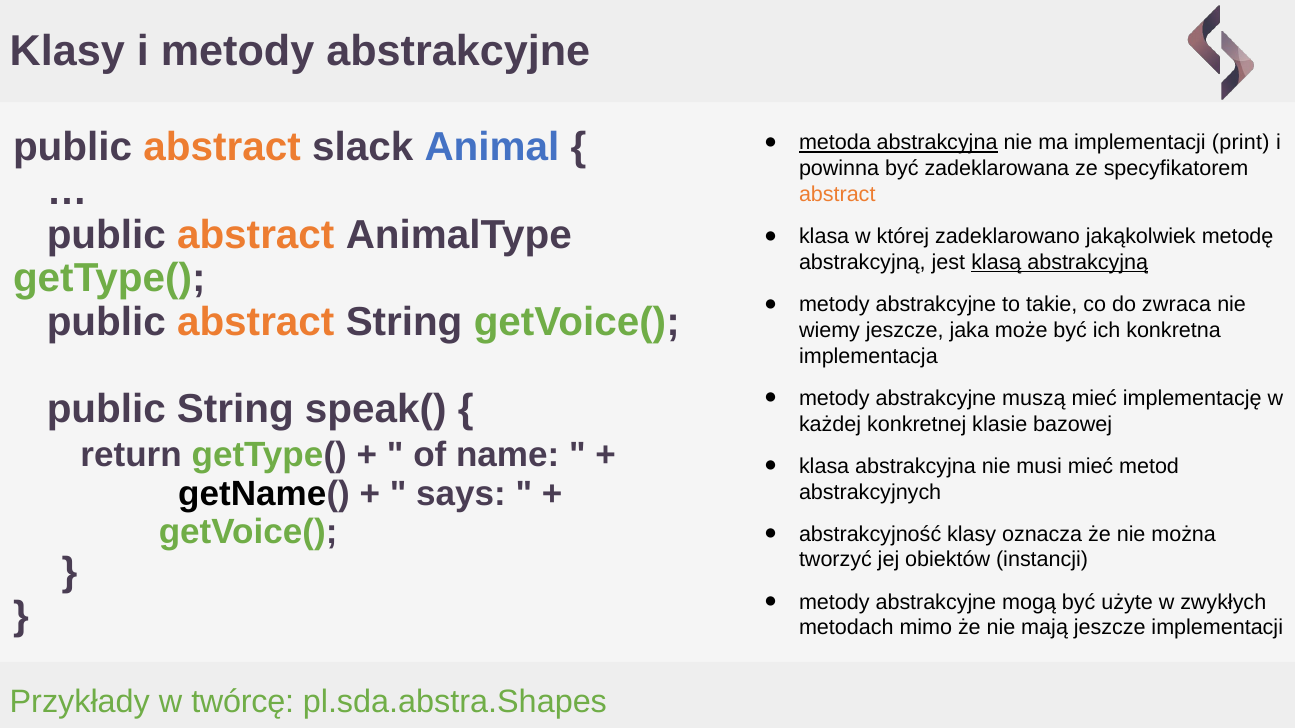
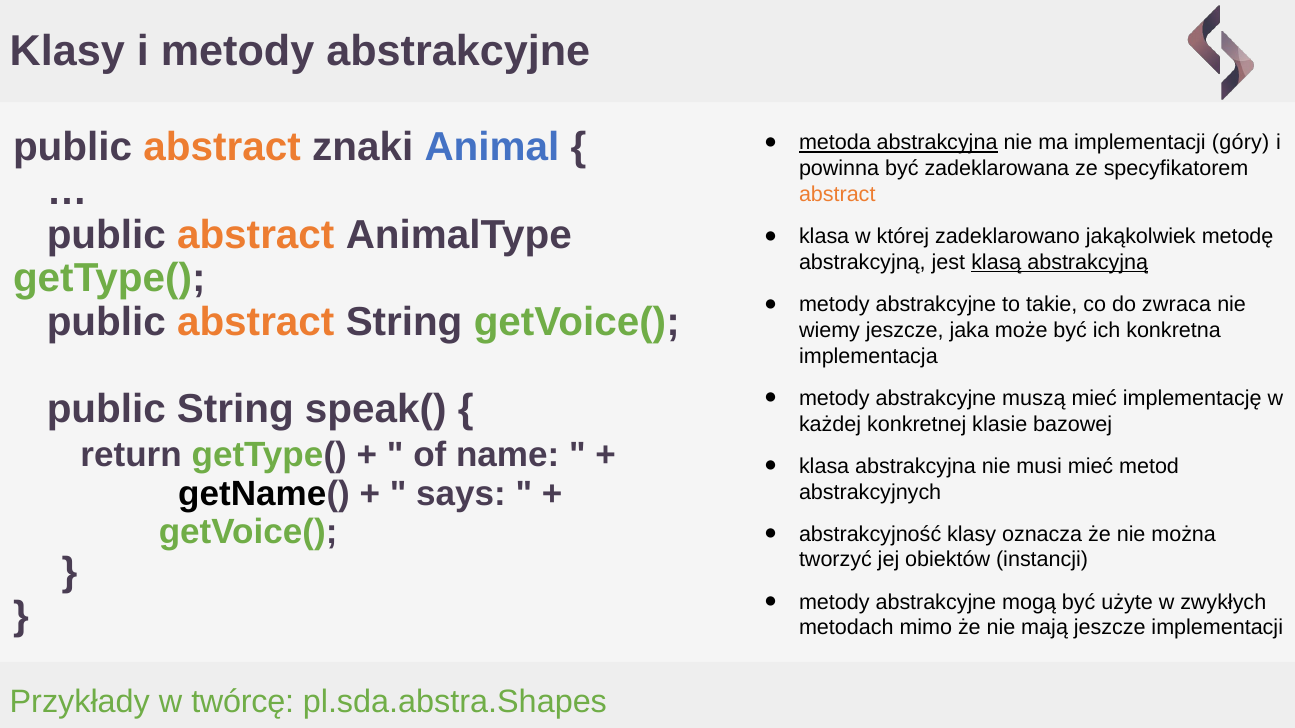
slack: slack -> znaki
print: print -> góry
